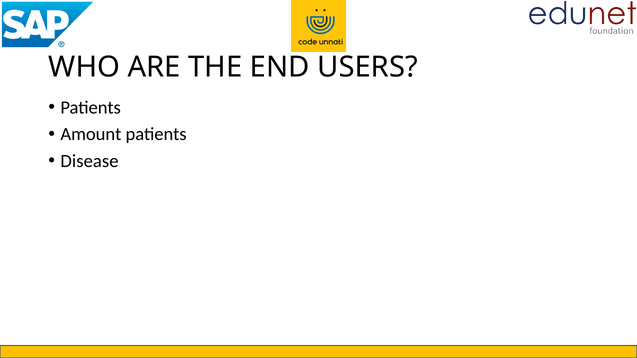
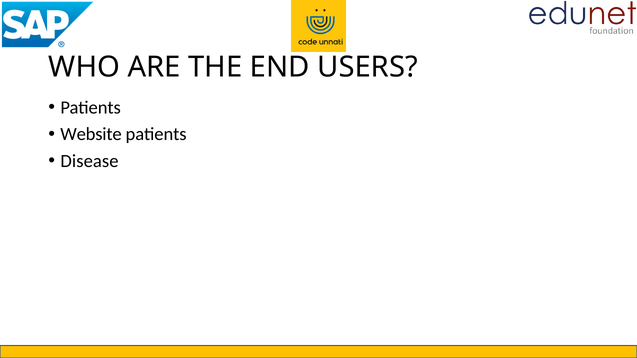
Amount: Amount -> Website
